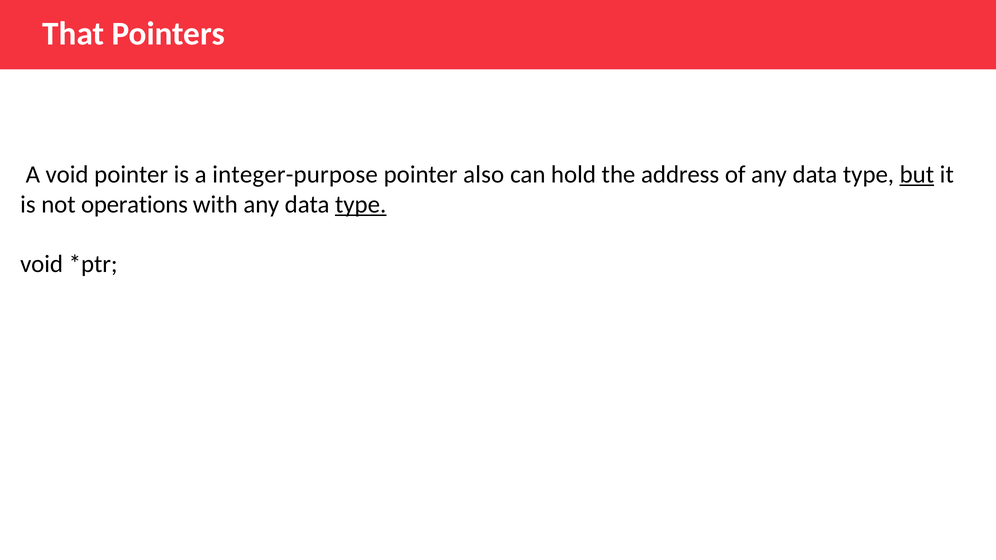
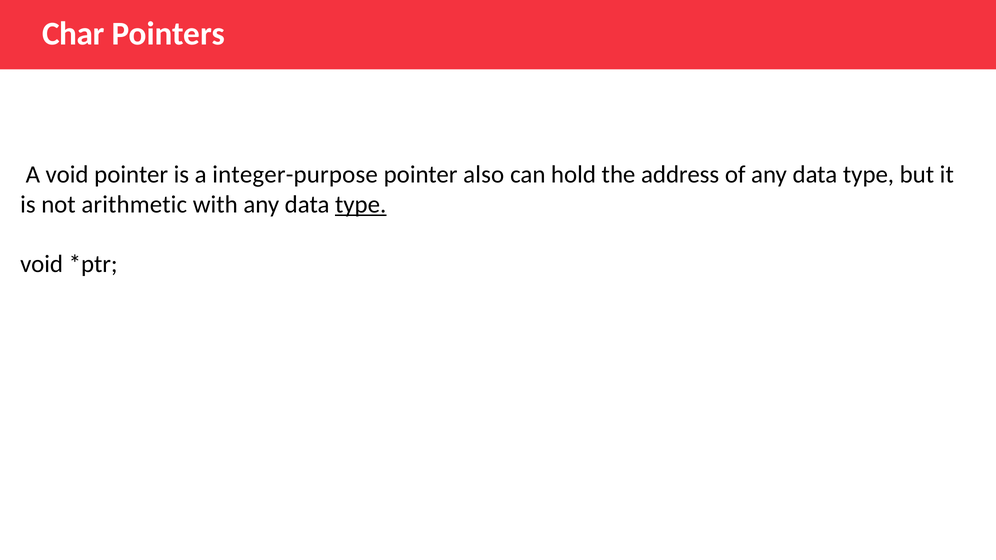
That: That -> Char
but underline: present -> none
operations: operations -> arithmetic
